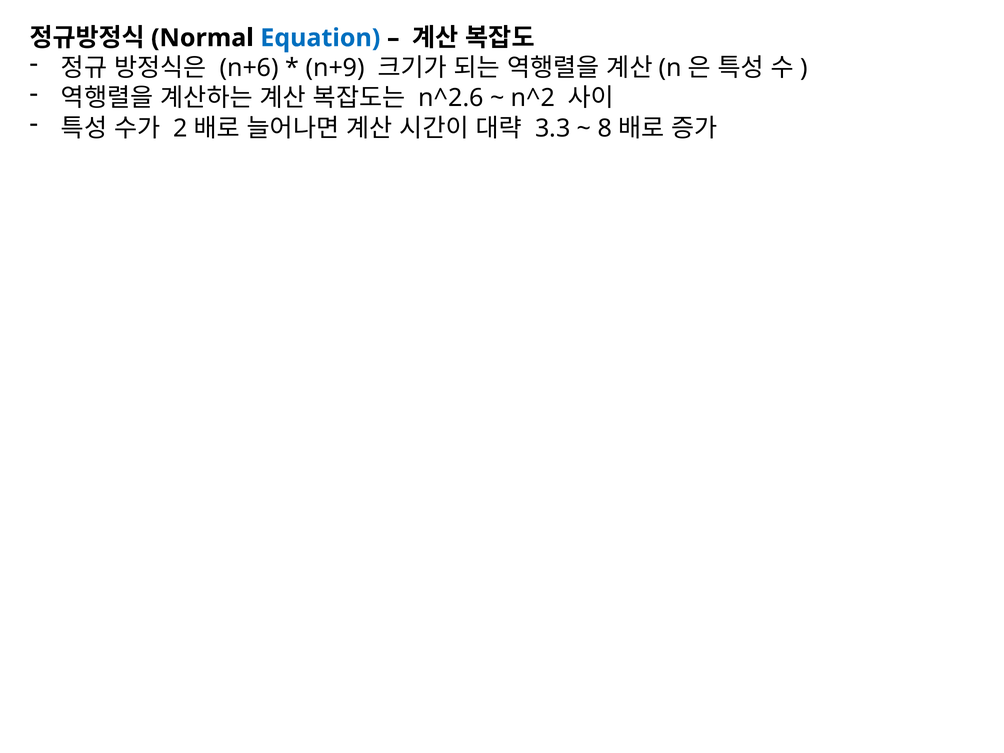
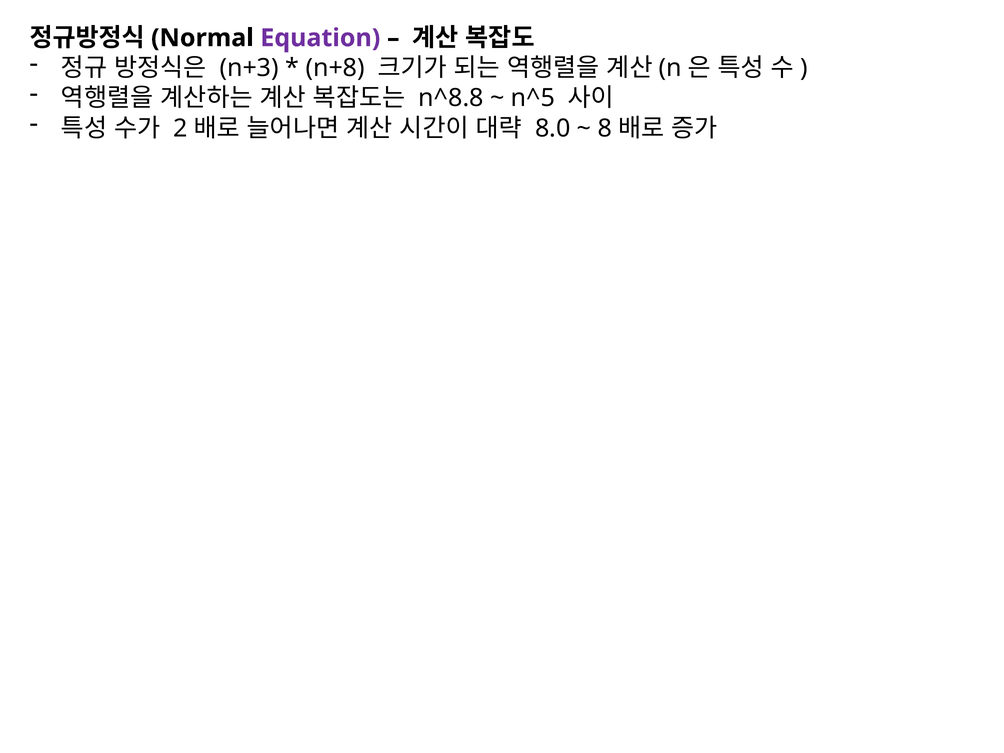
Equation colour: blue -> purple
n+6: n+6 -> n+3
n+9: n+9 -> n+8
n^2.6: n^2.6 -> n^8.8
n^2: n^2 -> n^5
3.3: 3.3 -> 8.0
